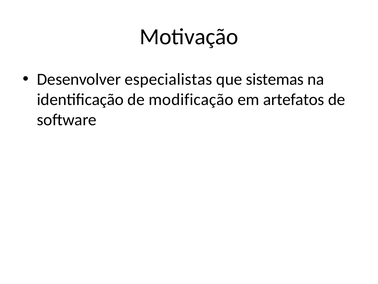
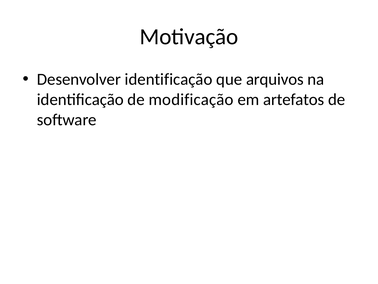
Desenvolver especialistas: especialistas -> identificação
sistemas: sistemas -> arquivos
